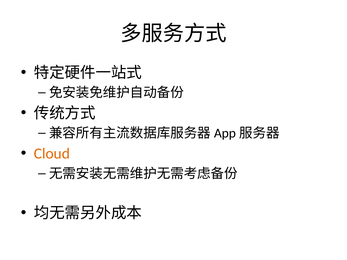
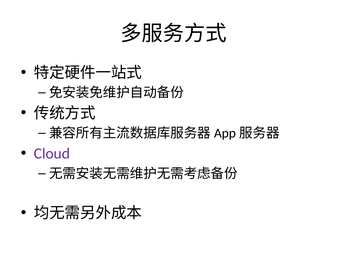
Cloud colour: orange -> purple
